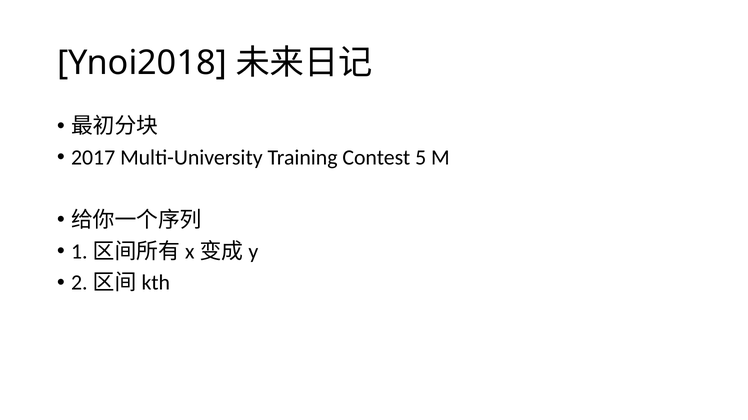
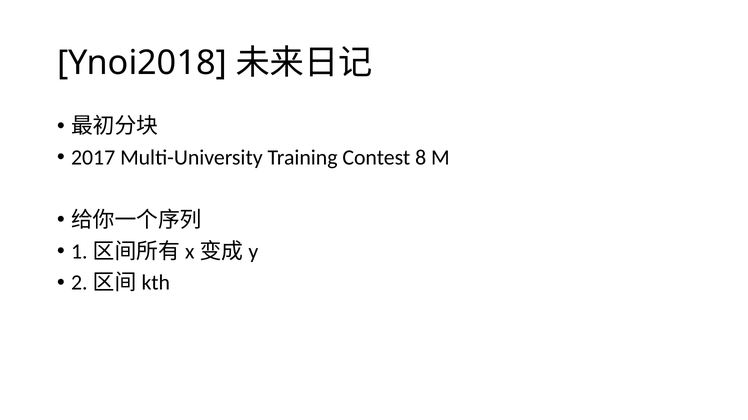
5: 5 -> 8
